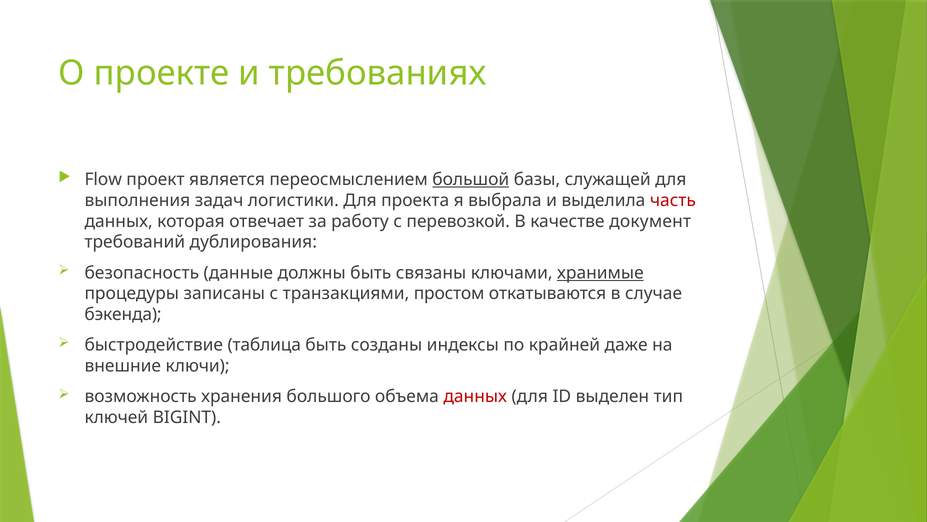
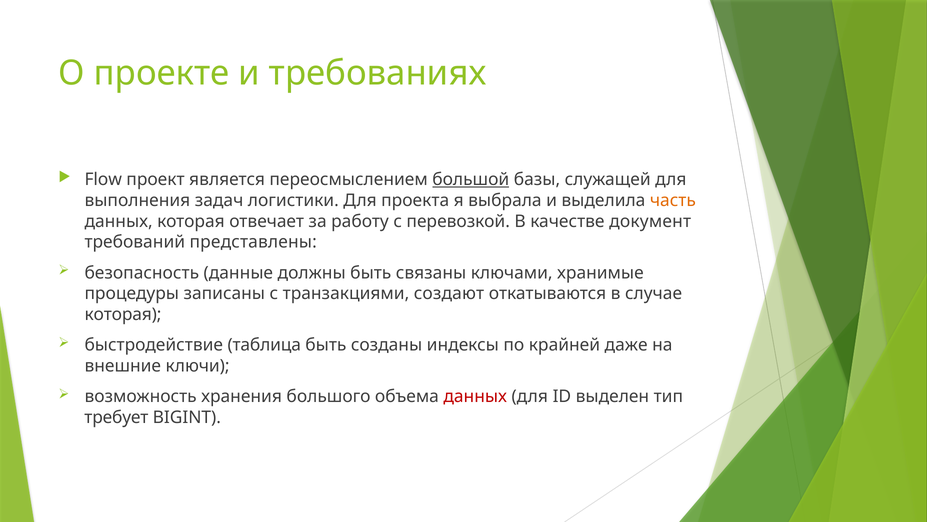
часть colour: red -> orange
дублирования: дублирования -> представлены
хранимые underline: present -> none
простом: простом -> создают
бэкенда at (123, 314): бэкенда -> которая
ключей: ключей -> требует
